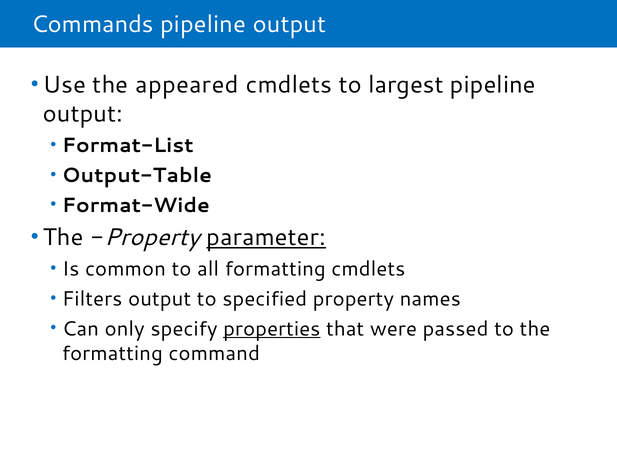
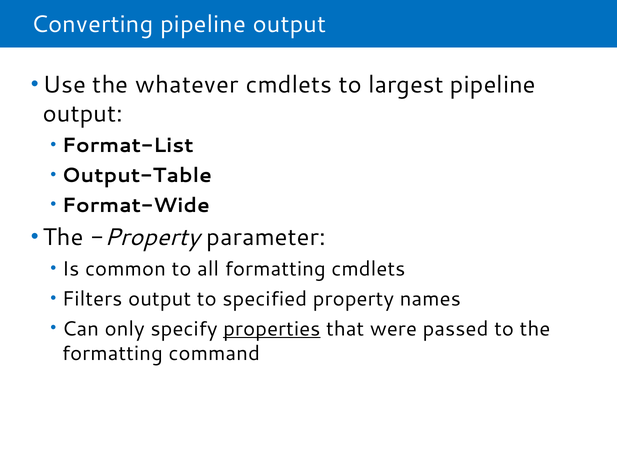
Commands: Commands -> Converting
appeared: appeared -> whatever
parameter underline: present -> none
